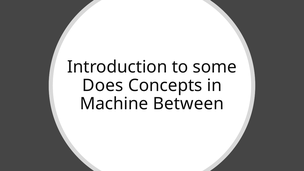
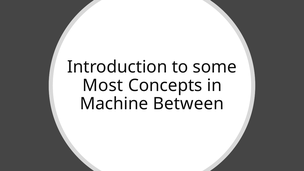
Does: Does -> Most
